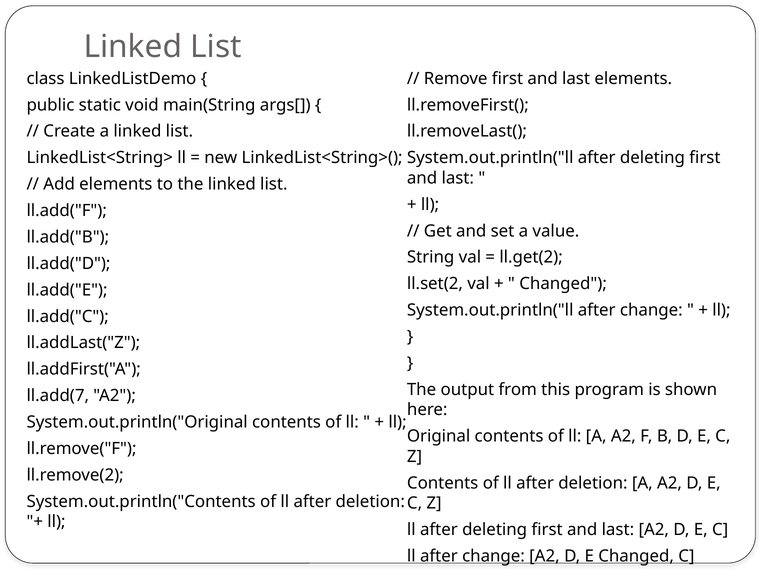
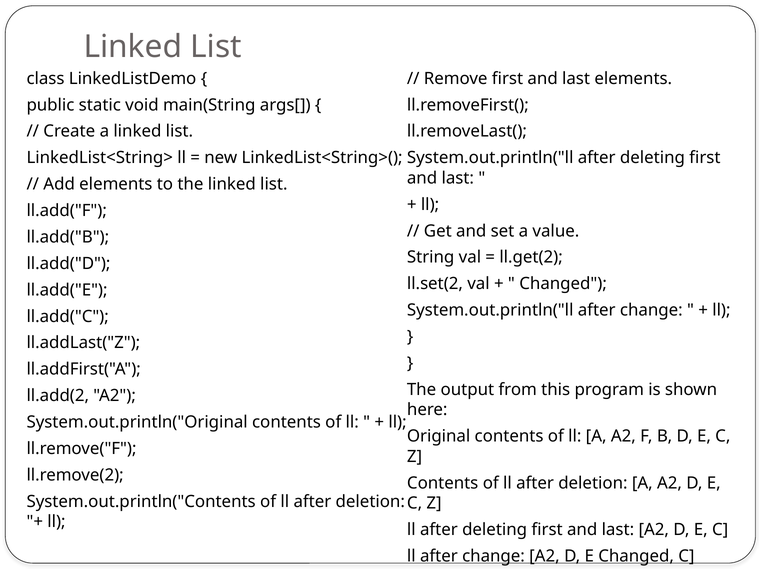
ll.add(7: ll.add(7 -> ll.add(2
